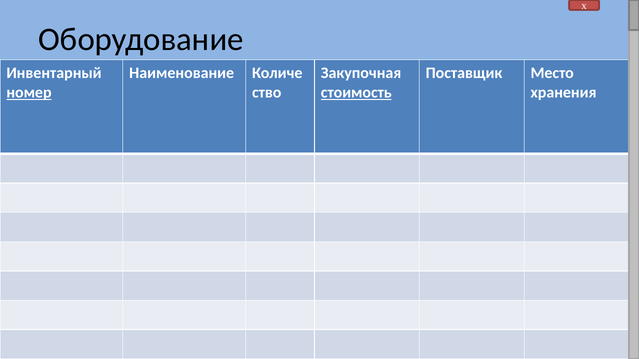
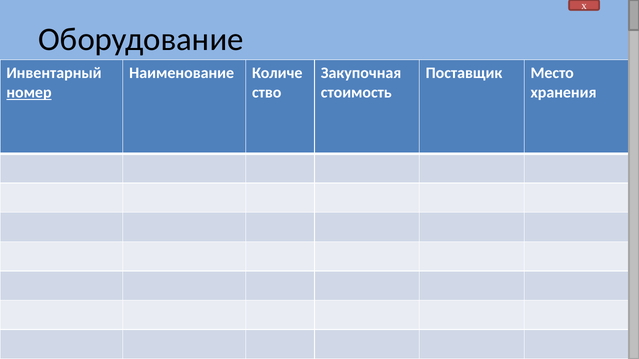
стоимость underline: present -> none
